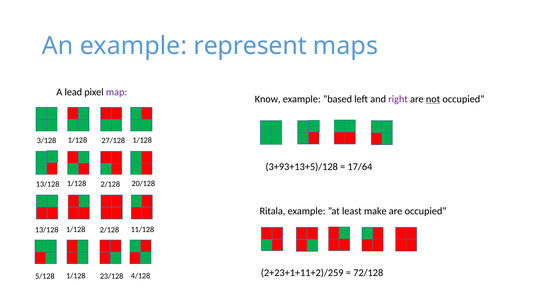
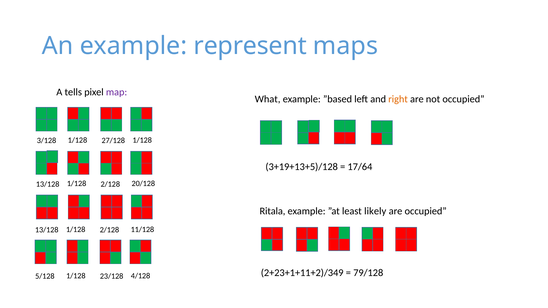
lead: lead -> tells
Know: Know -> What
right colour: purple -> orange
not underline: present -> none
3+93+13+5)/128: 3+93+13+5)/128 -> 3+19+13+5)/128
make: make -> likely
2+23+1+11+2)/259: 2+23+1+11+2)/259 -> 2+23+1+11+2)/349
72/128: 72/128 -> 79/128
